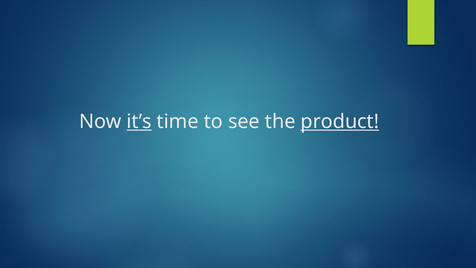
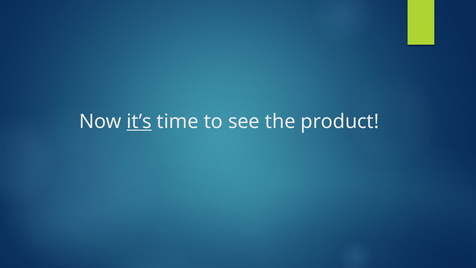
product underline: present -> none
